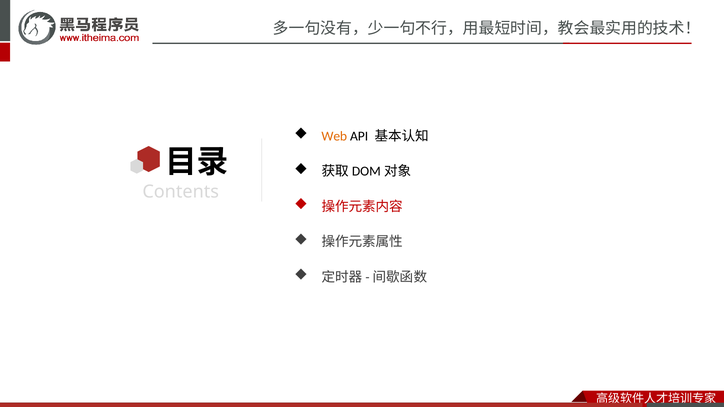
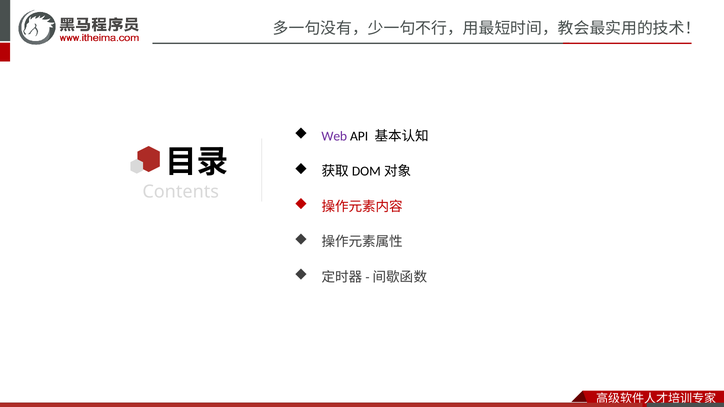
Web colour: orange -> purple
